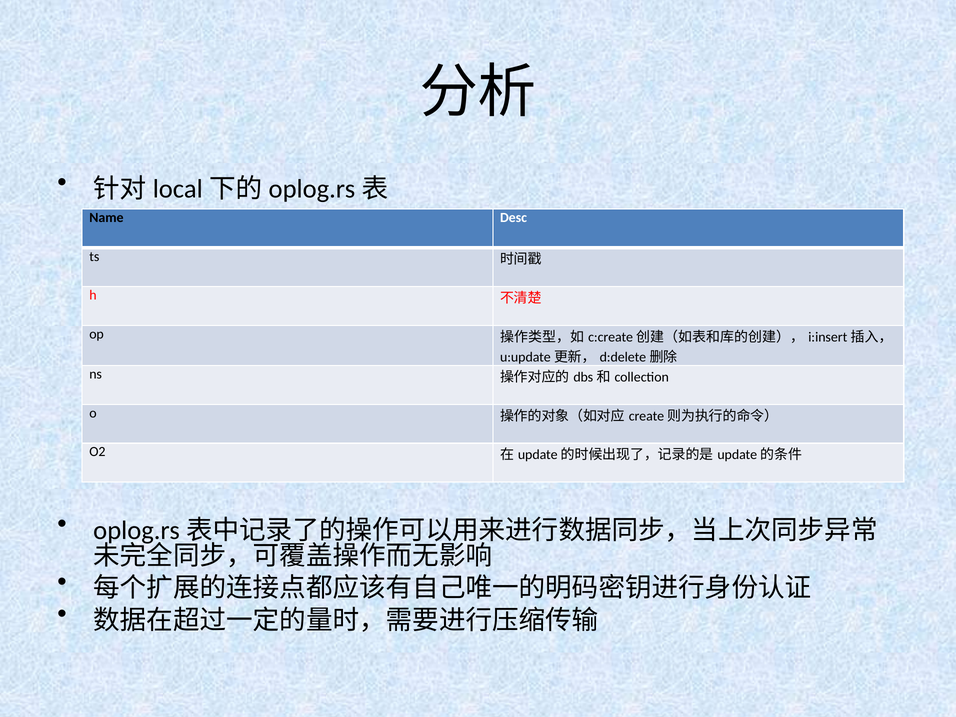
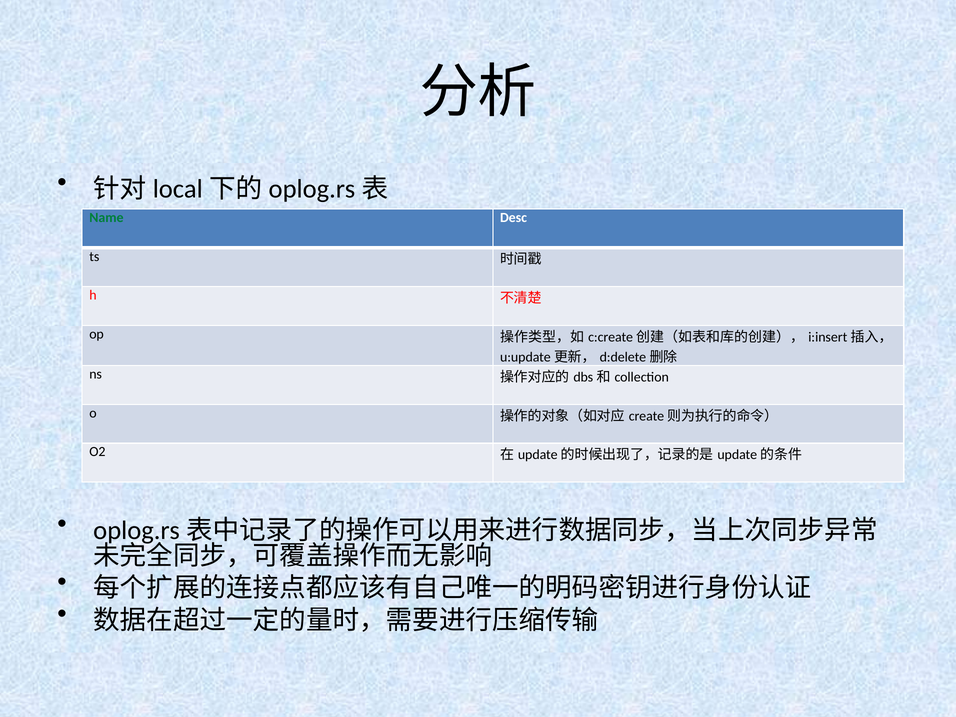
Name colour: black -> green
